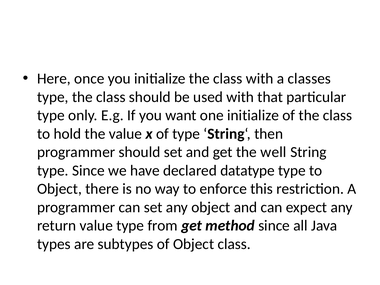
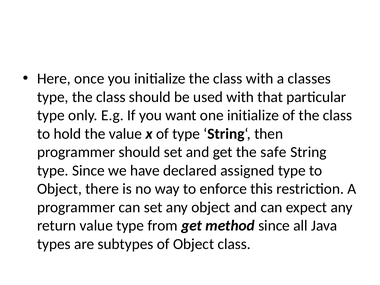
well: well -> safe
datatype: datatype -> assigned
